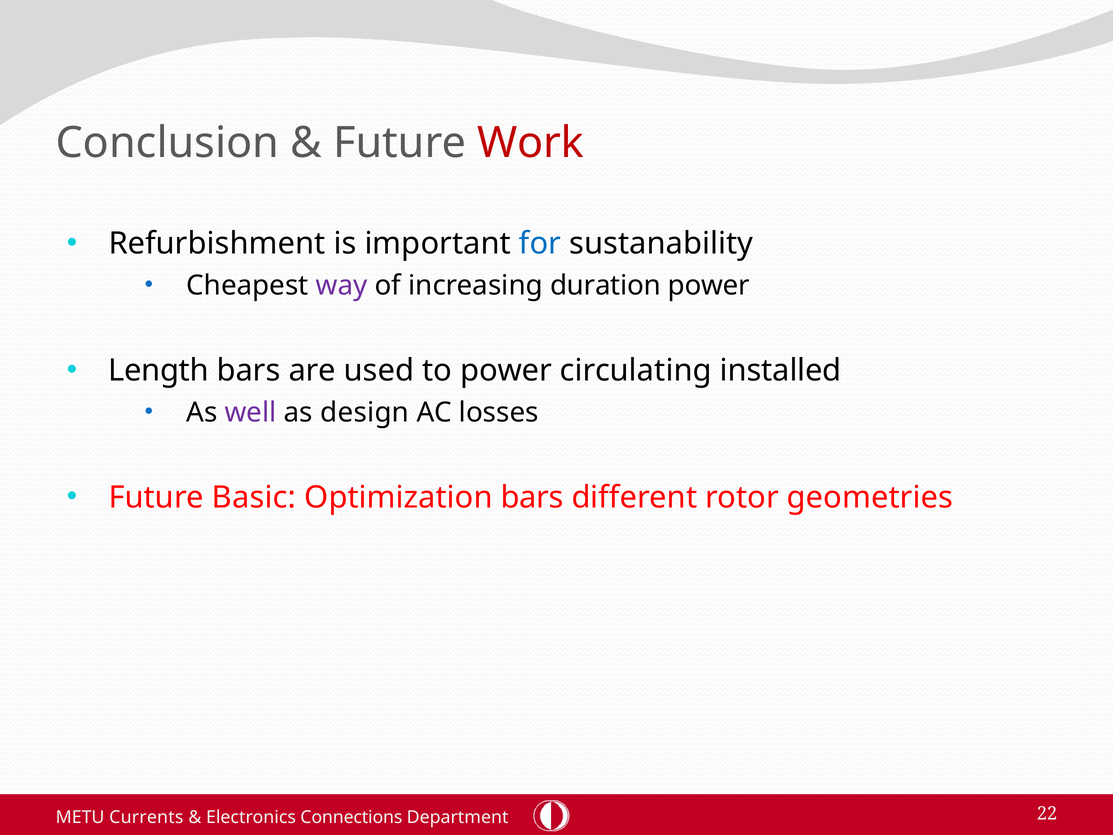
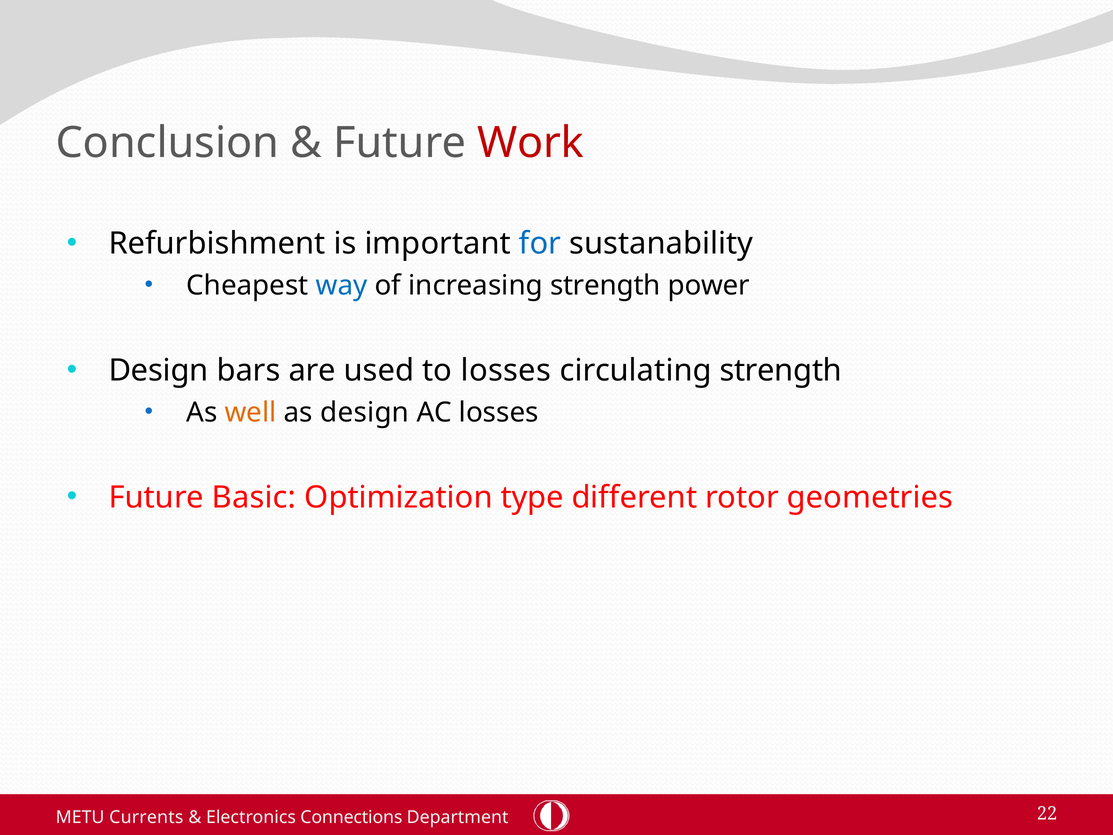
way colour: purple -> blue
increasing duration: duration -> strength
Length at (159, 370): Length -> Design
to power: power -> losses
circulating installed: installed -> strength
well colour: purple -> orange
Optimization bars: bars -> type
